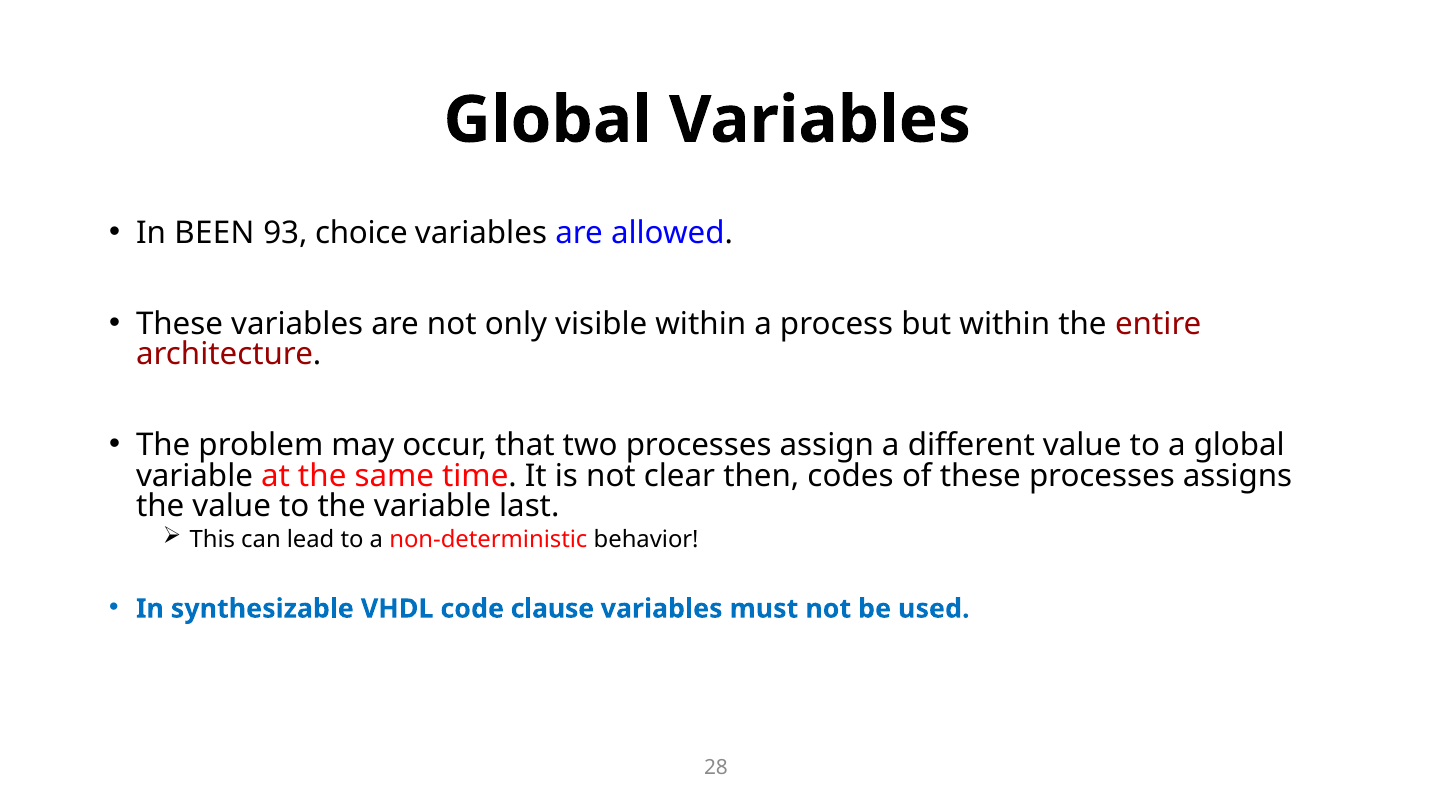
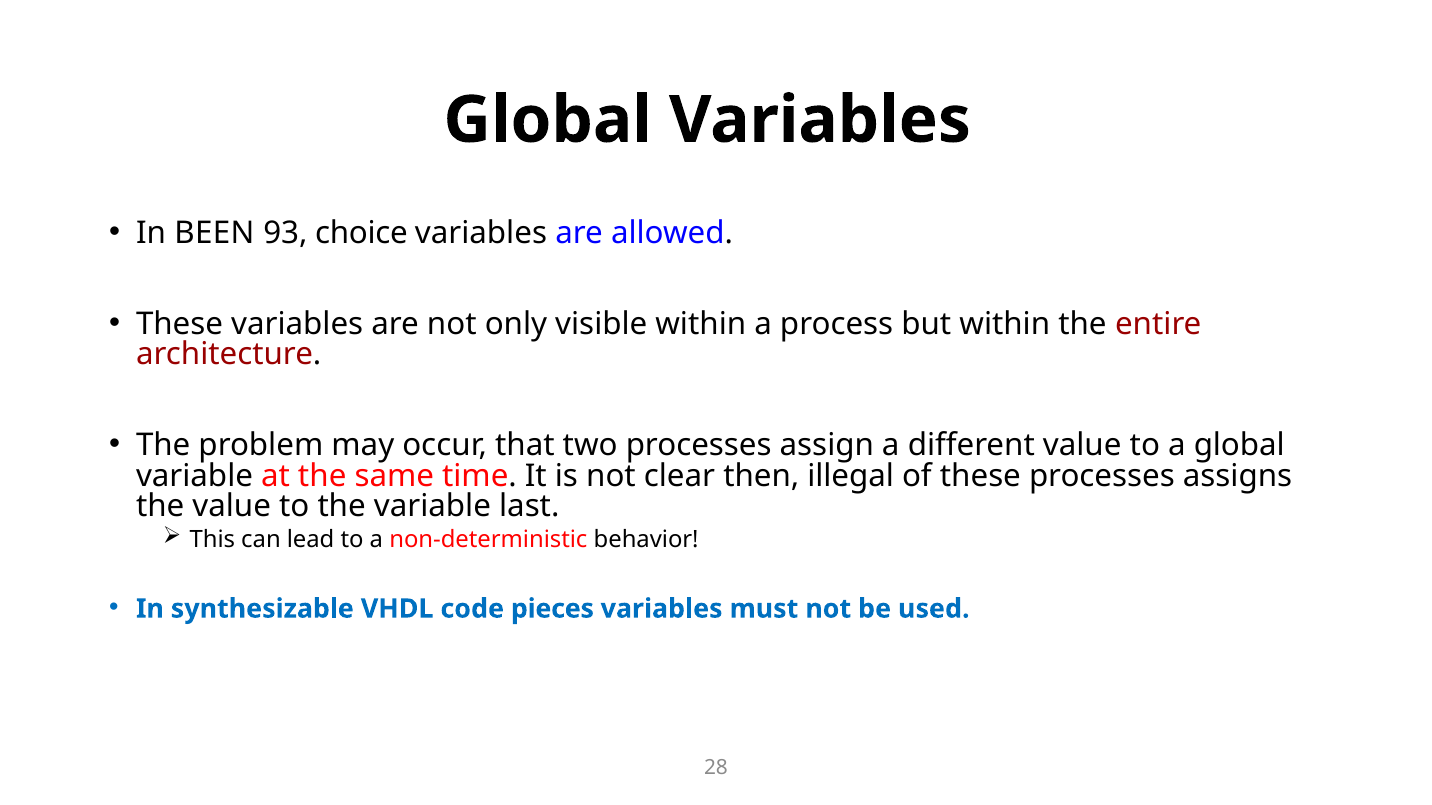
codes: codes -> illegal
clause: clause -> pieces
